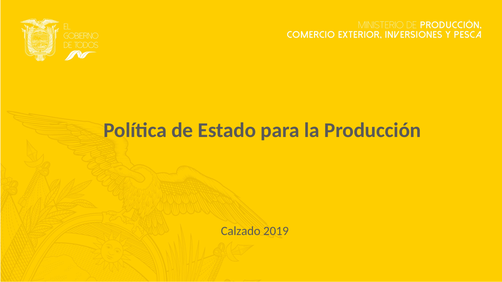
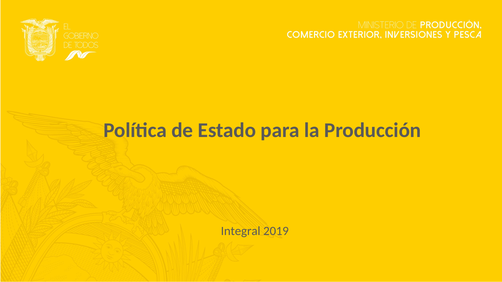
Calzado: Calzado -> Integral
